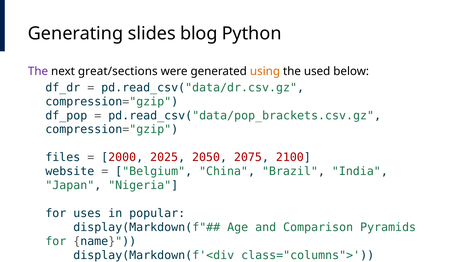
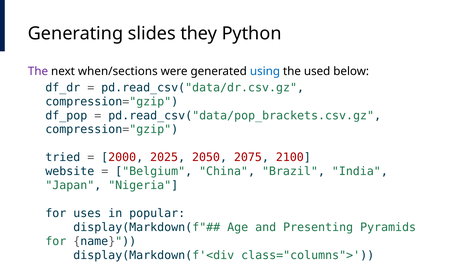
blog: blog -> they
great/sections: great/sections -> when/sections
using colour: orange -> blue
files: files -> tried
Comparison: Comparison -> Presenting
